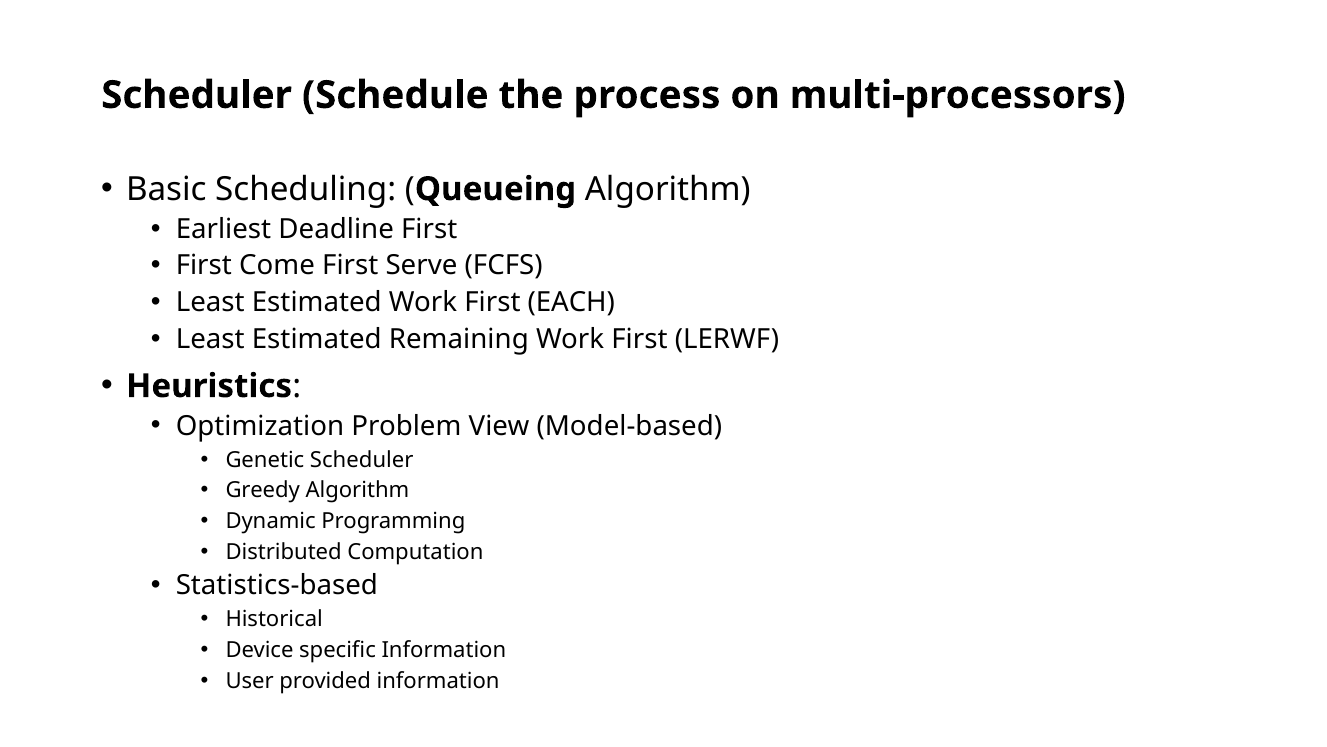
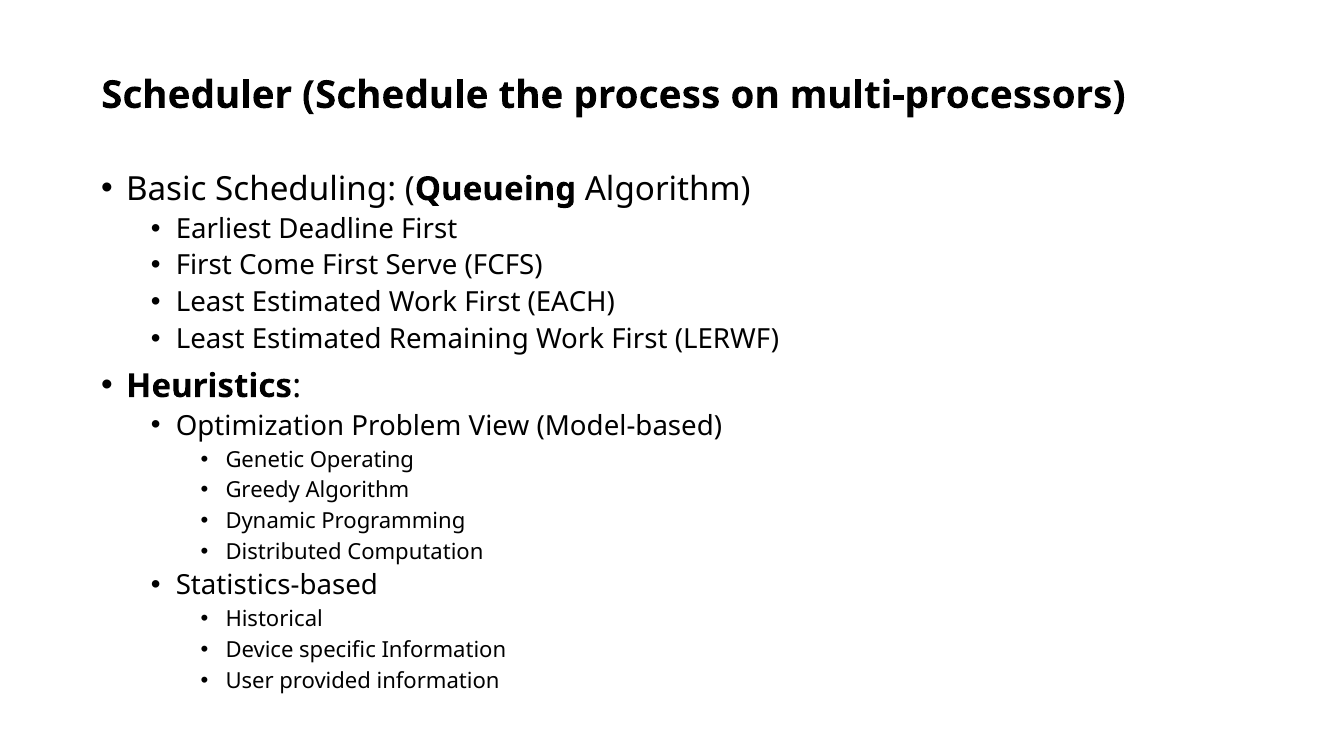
Genetic Scheduler: Scheduler -> Operating
